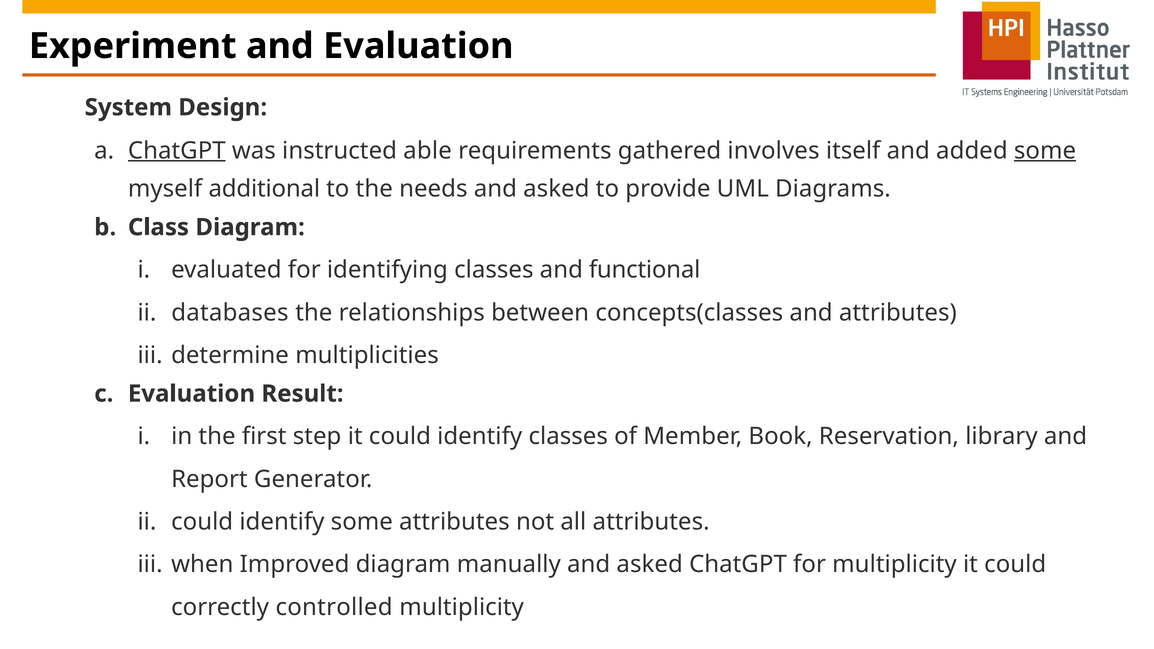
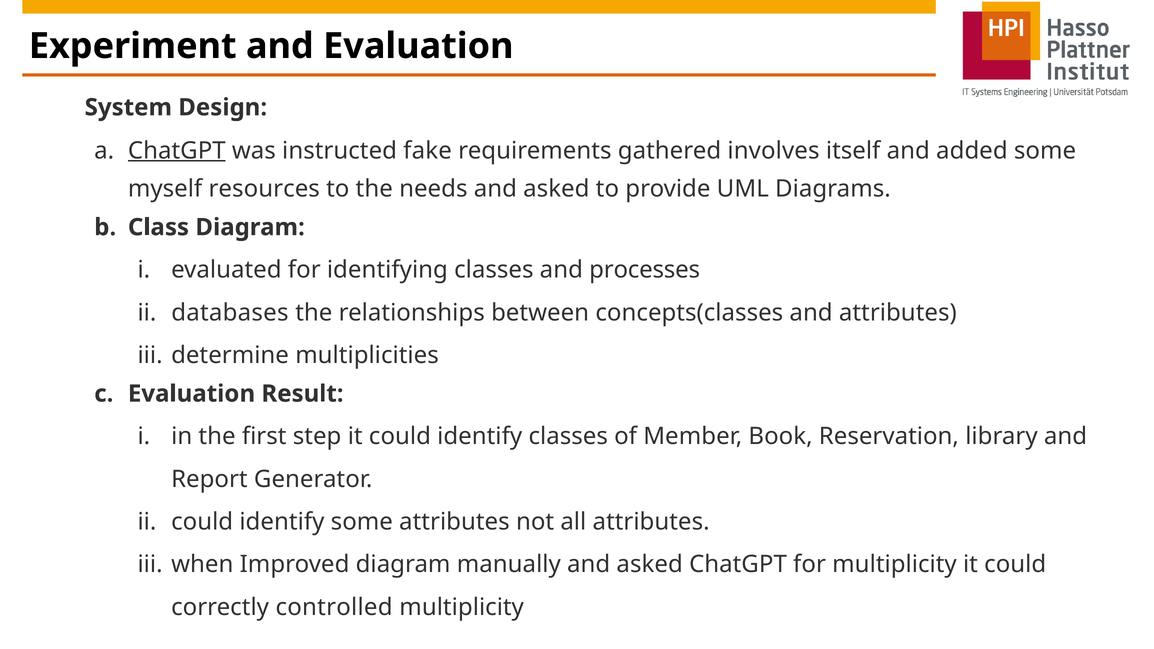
able: able -> fake
some at (1045, 151) underline: present -> none
additional: additional -> resources
functional: functional -> processes
